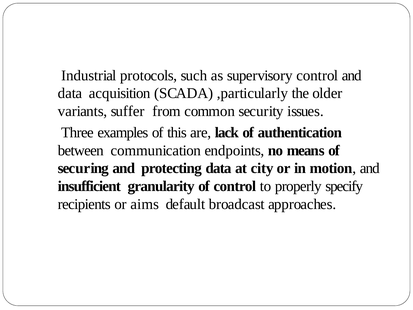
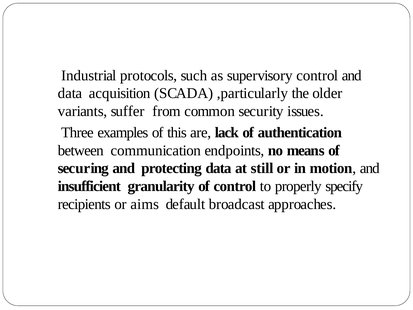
city: city -> still
